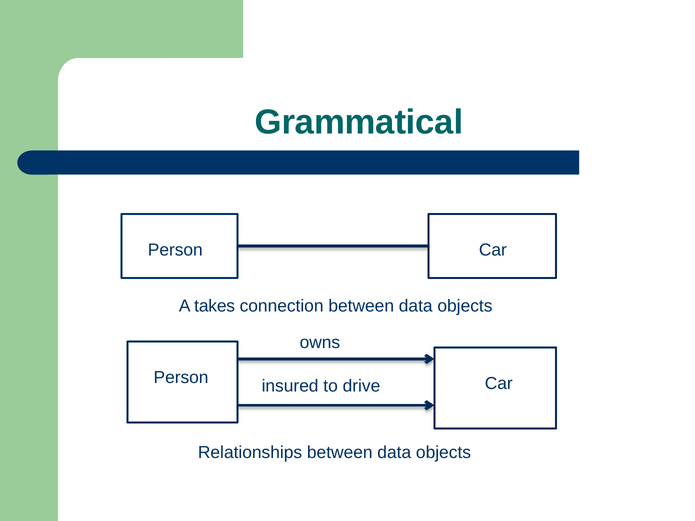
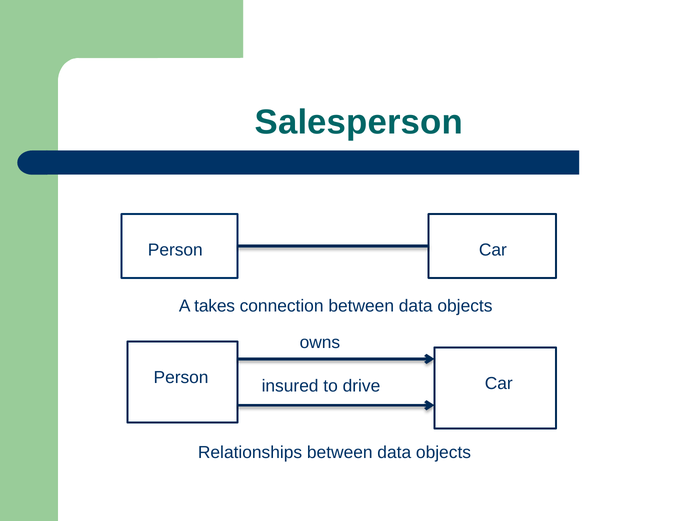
Grammatical: Grammatical -> Salesperson
